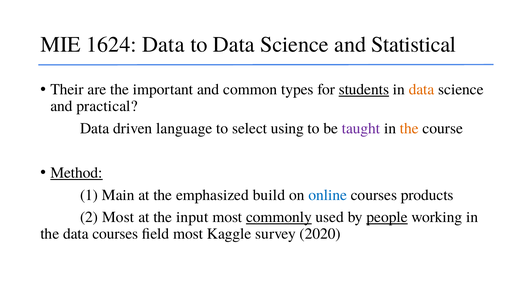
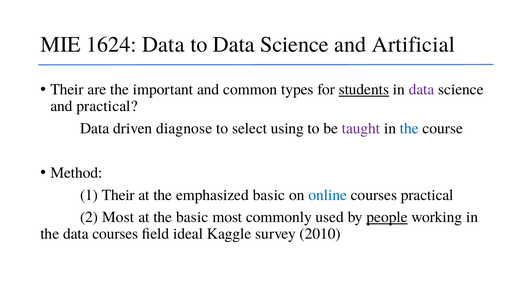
Statistical: Statistical -> Artificial
data at (422, 90) colour: orange -> purple
language: language -> diagnose
the at (409, 128) colour: orange -> blue
Method underline: present -> none
1 Main: Main -> Their
emphasized build: build -> basic
courses products: products -> practical
the input: input -> basic
commonly underline: present -> none
field most: most -> ideal
2020: 2020 -> 2010
